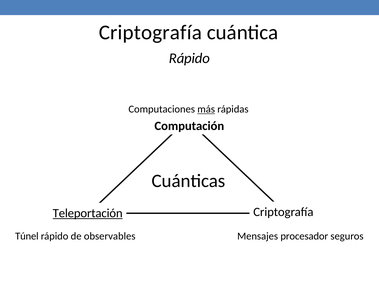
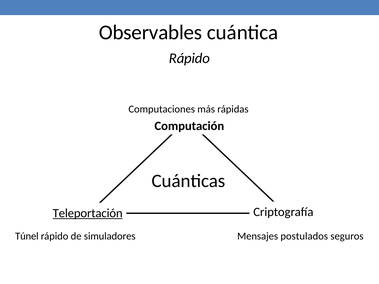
Criptografía at (150, 33): Criptografía -> Observables
más underline: present -> none
observables: observables -> simuladores
procesador: procesador -> postulados
